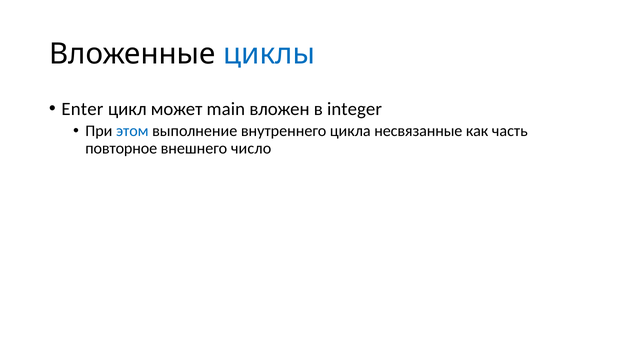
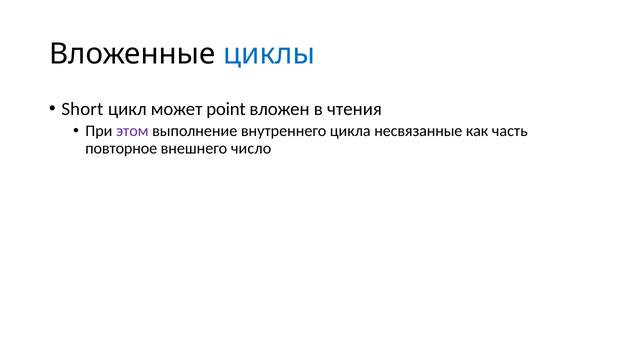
Enter: Enter -> Short
main: main -> point
integer: integer -> чтения
этом colour: blue -> purple
